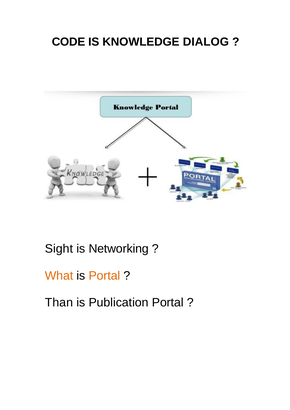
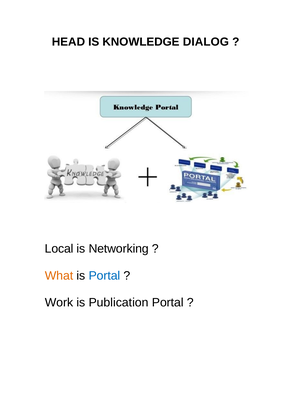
CODE: CODE -> HEAD
Sight: Sight -> Local
Portal at (104, 276) colour: orange -> blue
Than: Than -> Work
